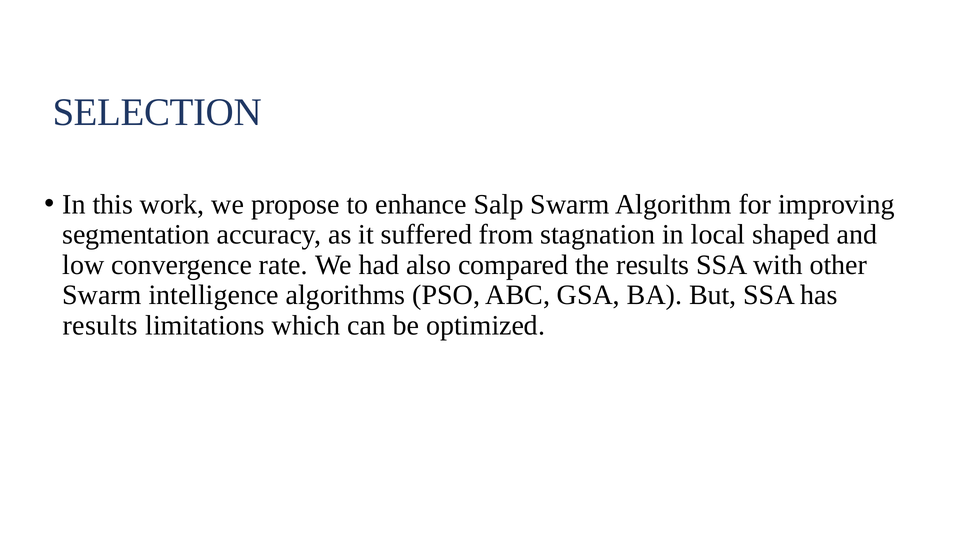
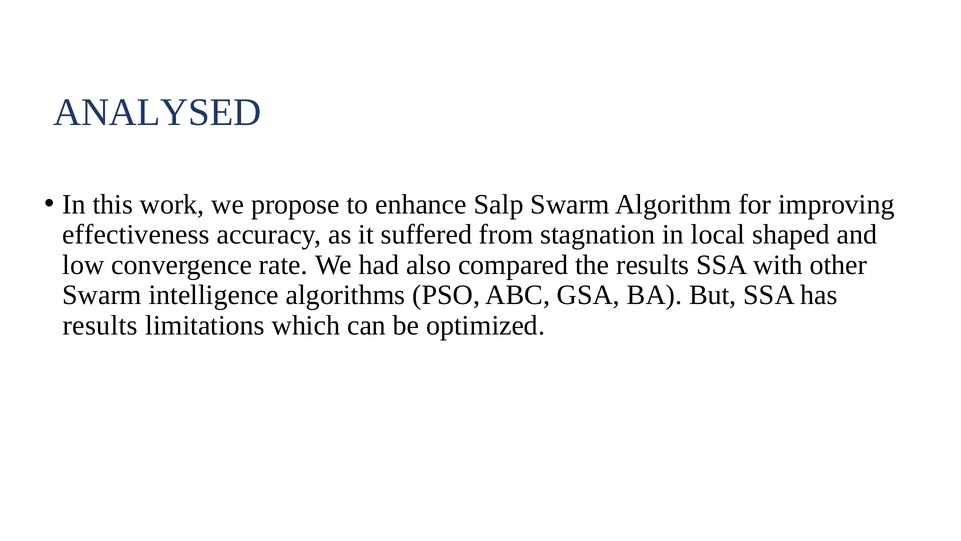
SELECTION: SELECTION -> ANALYSED
segmentation: segmentation -> effectiveness
